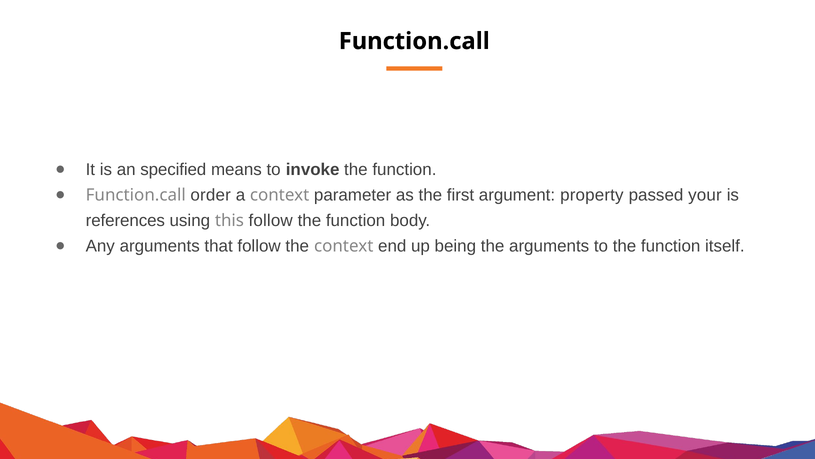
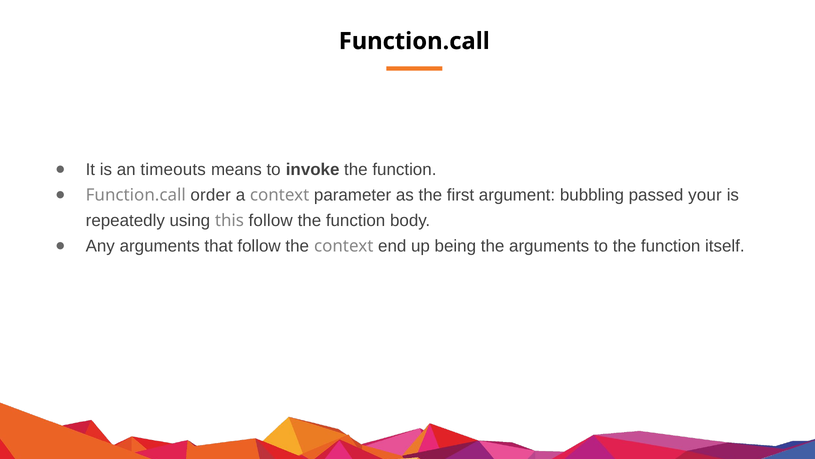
specified: specified -> timeouts
property: property -> bubbling
references: references -> repeatedly
